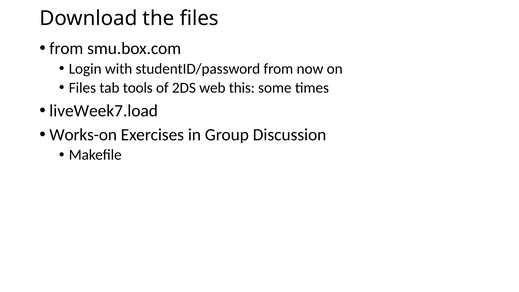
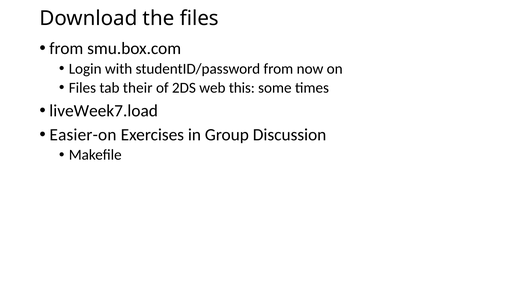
tools: tools -> their
Works-on: Works-on -> Easier-on
